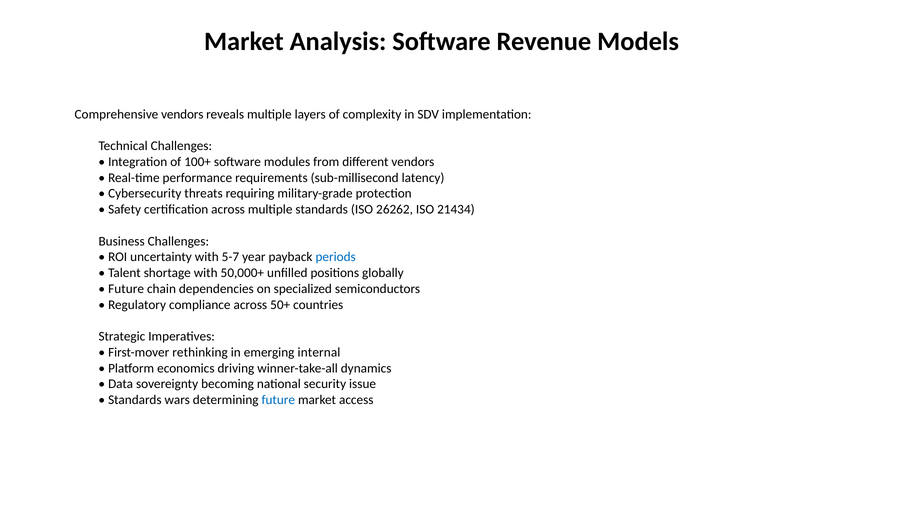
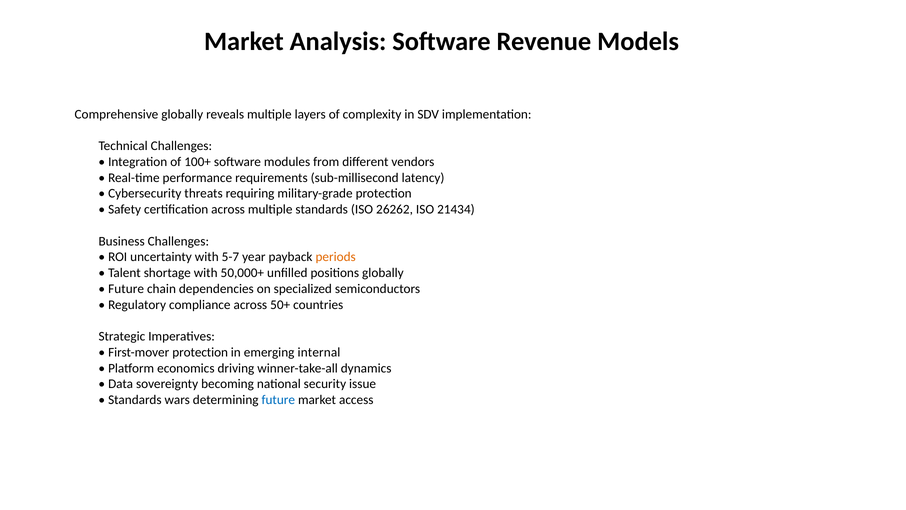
Comprehensive vendors: vendors -> globally
periods colour: blue -> orange
First-mover rethinking: rethinking -> protection
